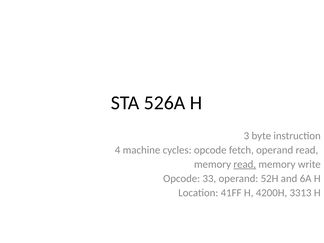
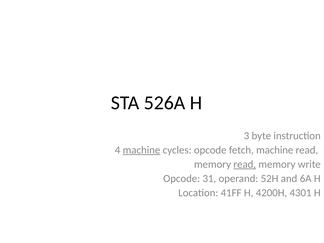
machine at (142, 150) underline: none -> present
fetch operand: operand -> machine
33: 33 -> 31
3313: 3313 -> 4301
